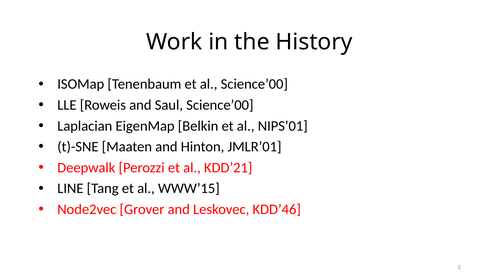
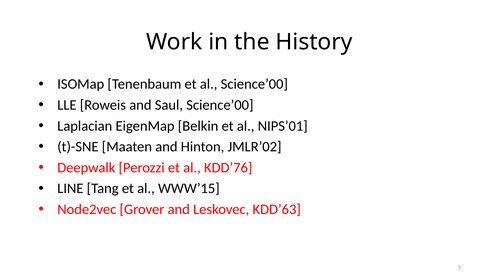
JMLR’01: JMLR’01 -> JMLR’02
KDD’21: KDD’21 -> KDD’76
KDD’46: KDD’46 -> KDD’63
